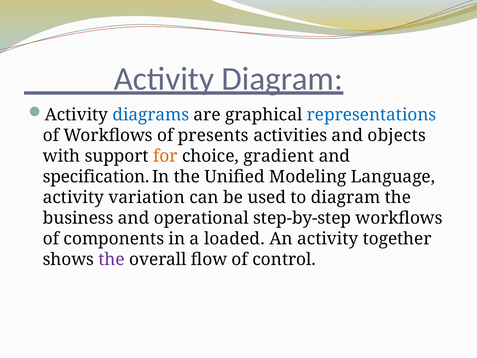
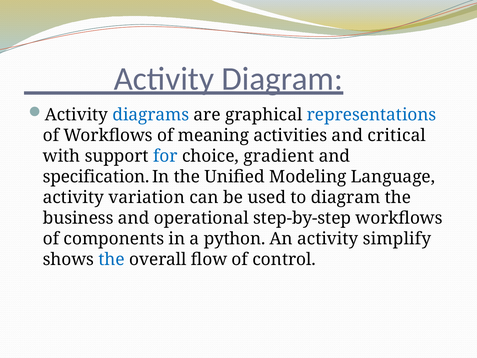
presents: presents -> meaning
objects: objects -> critical
for colour: orange -> blue
loaded: loaded -> python
together: together -> simplify
the at (112, 259) colour: purple -> blue
